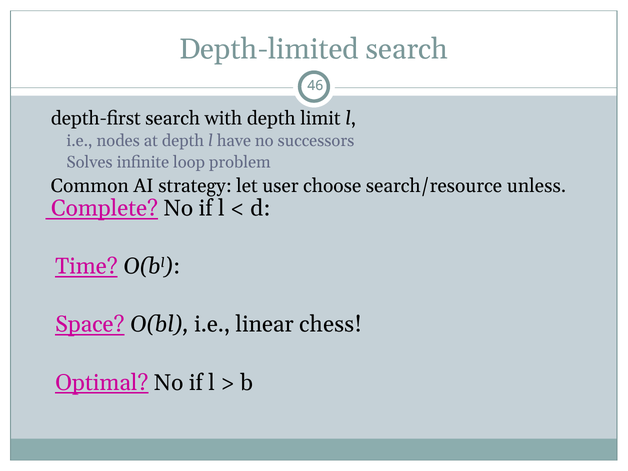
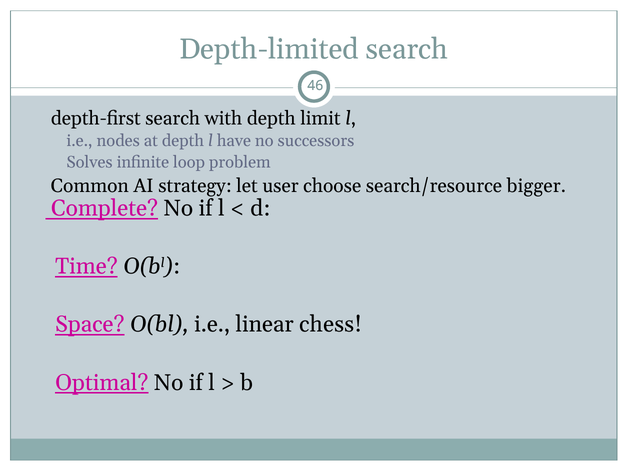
unless: unless -> bigger
